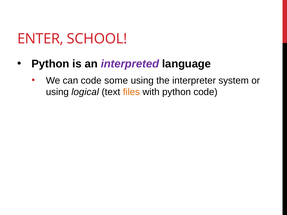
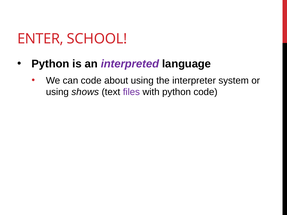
some: some -> about
logical: logical -> shows
files colour: orange -> purple
